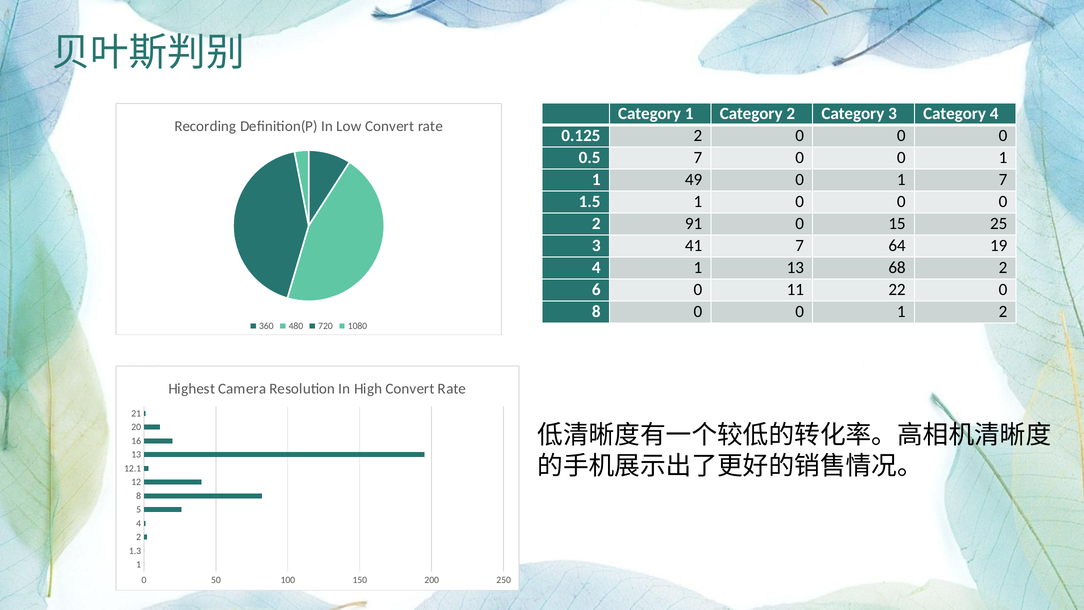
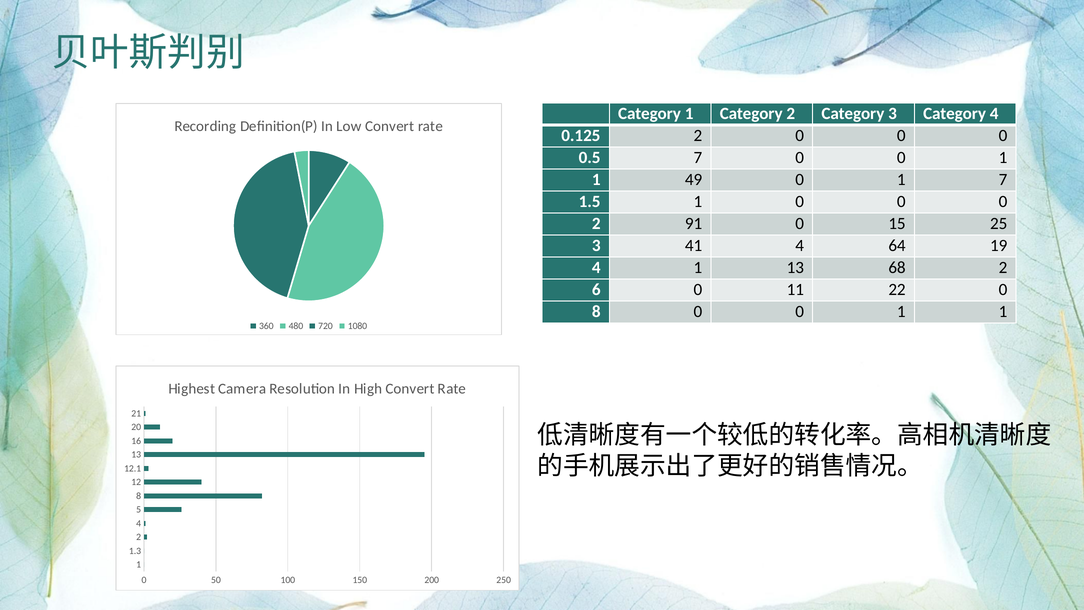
41 7: 7 -> 4
2 at (1003, 312): 2 -> 1
